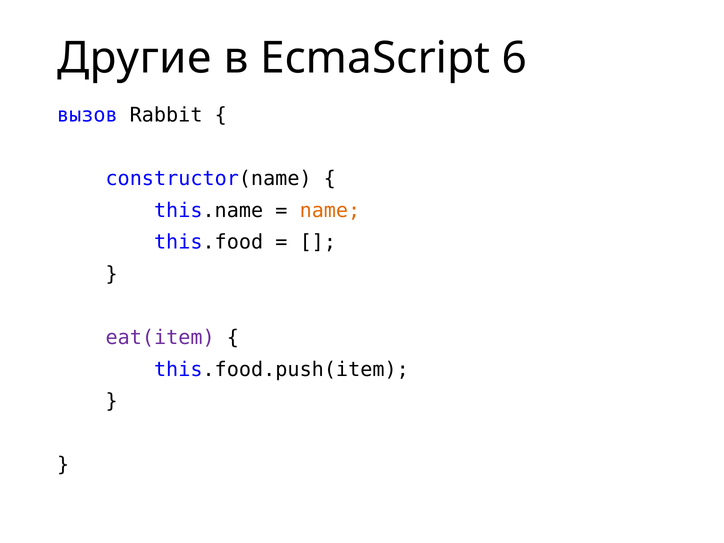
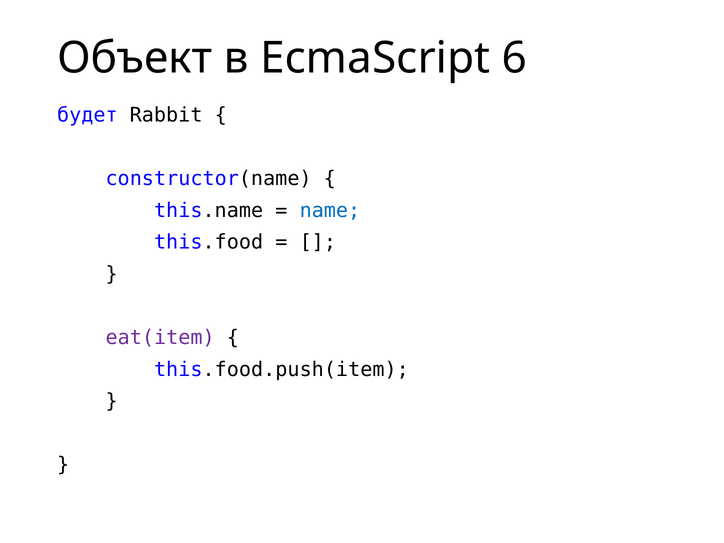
Другие: Другие -> Объект
вызов: вызов -> будет
name colour: orange -> blue
